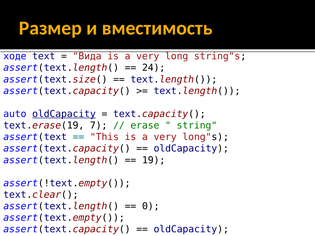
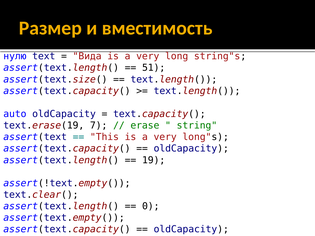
ходе: ходе -> нулю
24: 24 -> 51
oldCapacity at (64, 114) underline: present -> none
